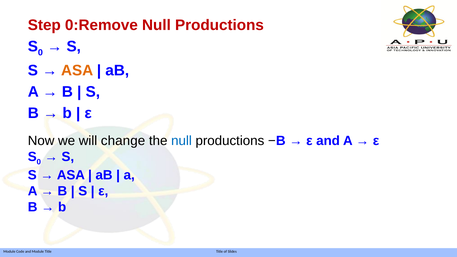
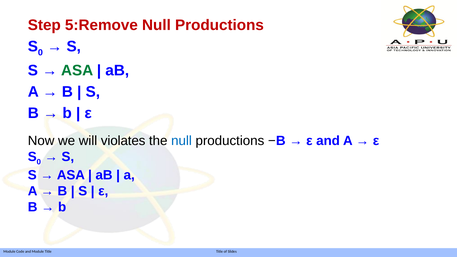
0:Remove: 0:Remove -> 5:Remove
ASA at (77, 70) colour: orange -> green
change: change -> violates
